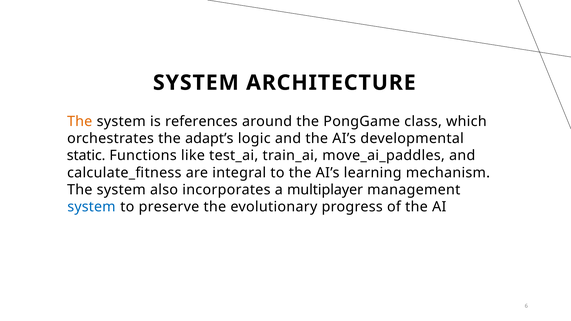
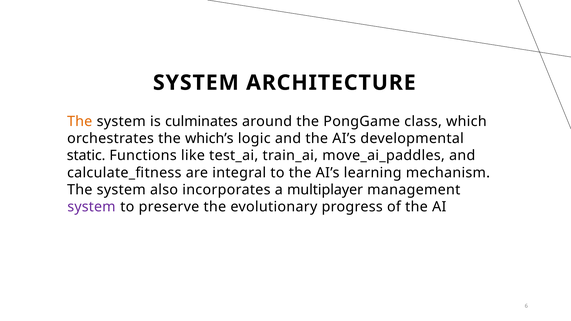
references: references -> culminates
adapt’s: adapt’s -> which’s
system at (91, 207) colour: blue -> purple
